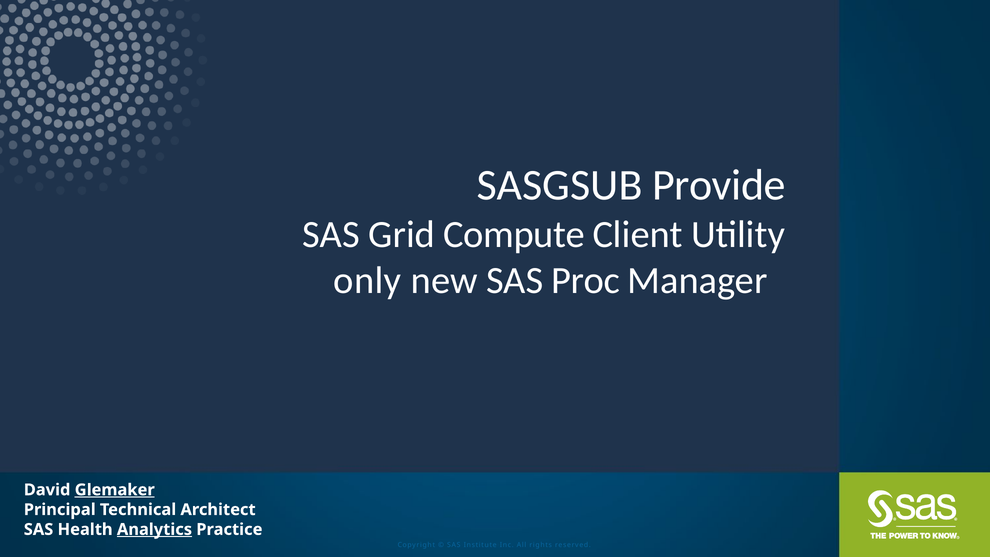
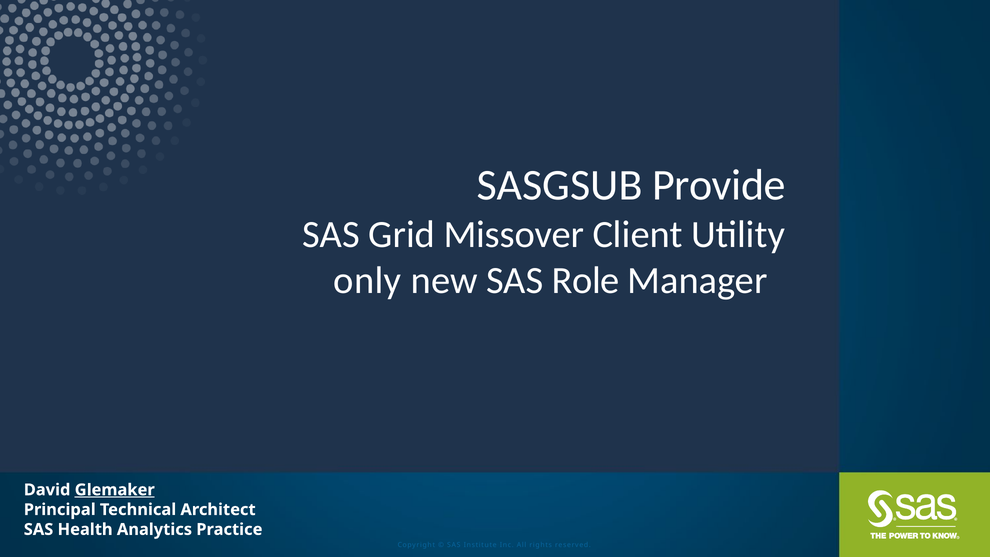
Compute: Compute -> Missover
Proc: Proc -> Role
Analytics underline: present -> none
